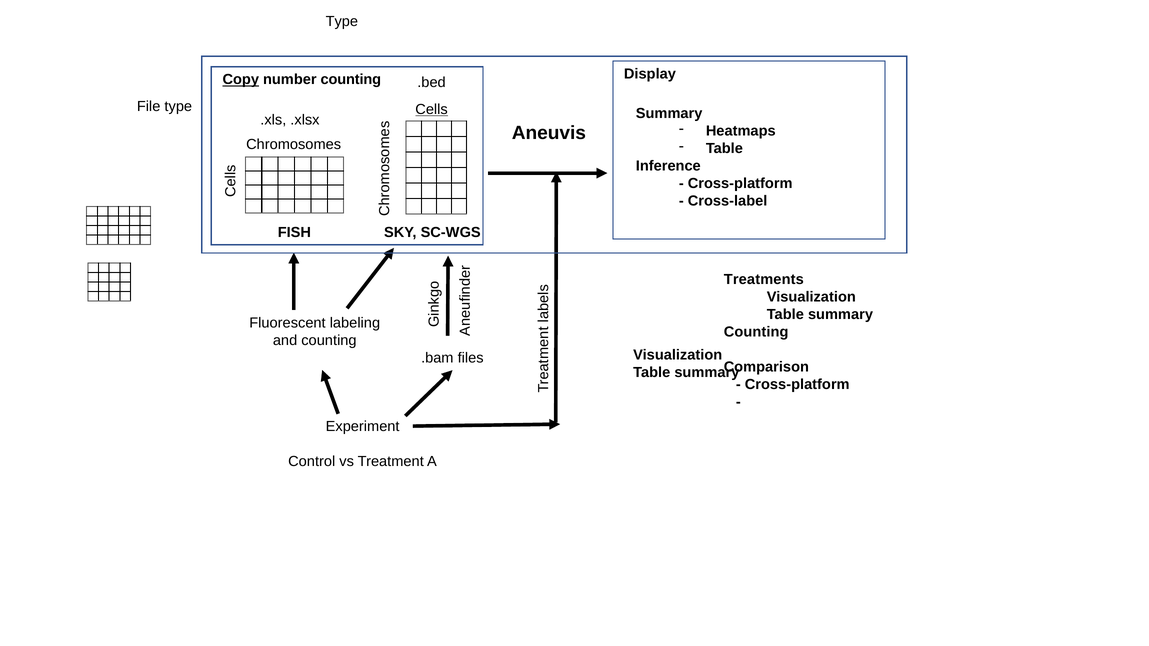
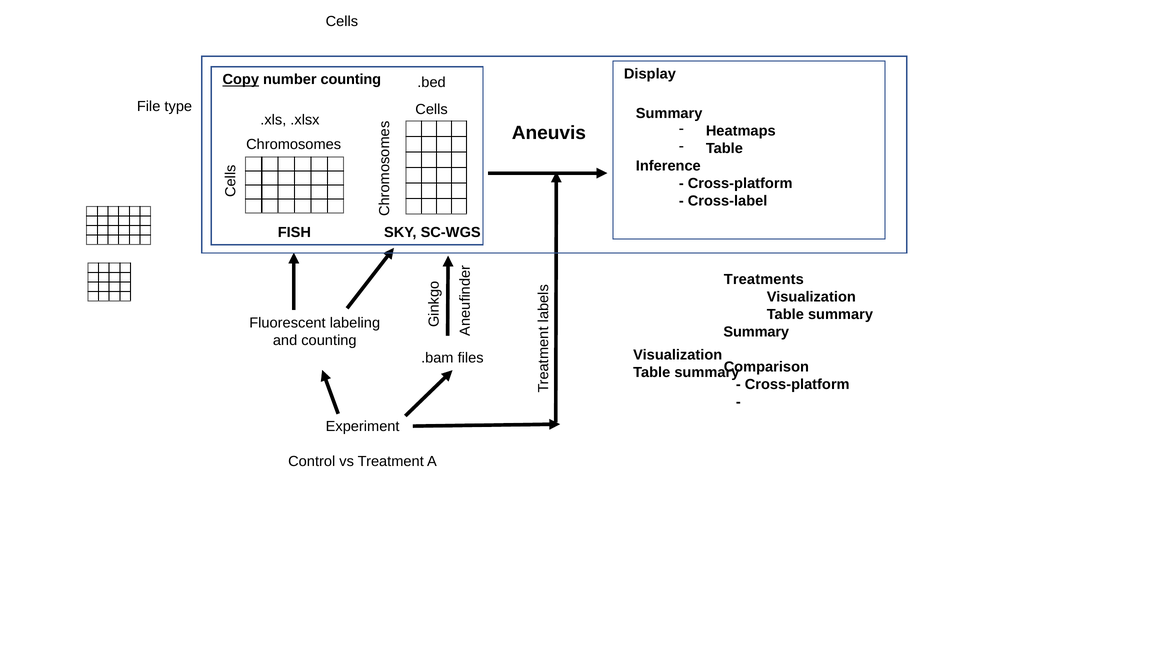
Type at (342, 22): Type -> Cells
Cells at (432, 110) underline: present -> none
Counting at (756, 332): Counting -> Summary
